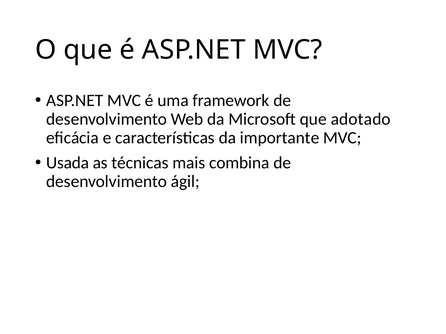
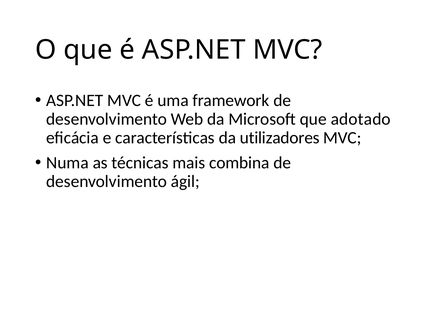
importante: importante -> utilizadores
Usada: Usada -> Numa
